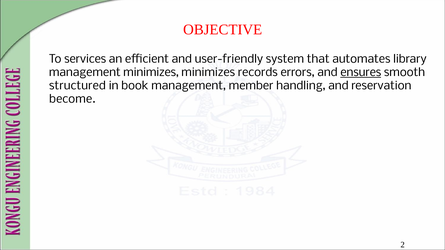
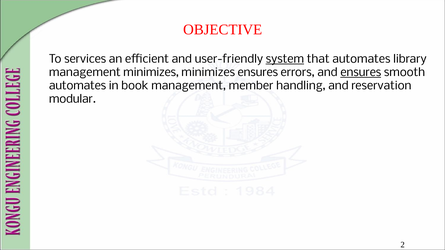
system underline: none -> present
minimizes records: records -> ensures
structured at (77, 86): structured -> automates
become: become -> modular
